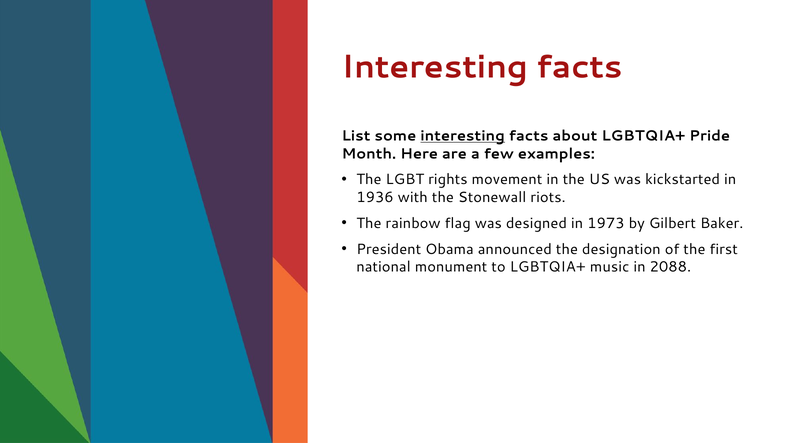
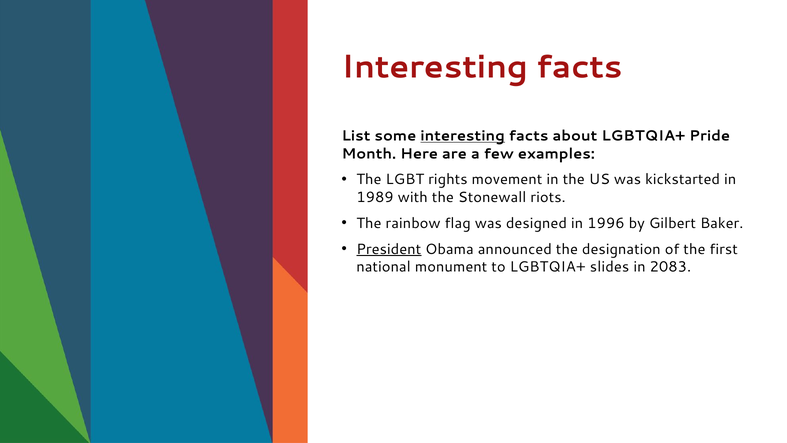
1936: 1936 -> 1989
1973: 1973 -> 1996
President underline: none -> present
music: music -> slides
2088: 2088 -> 2083
